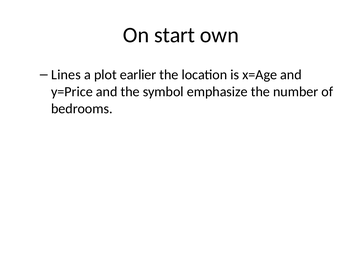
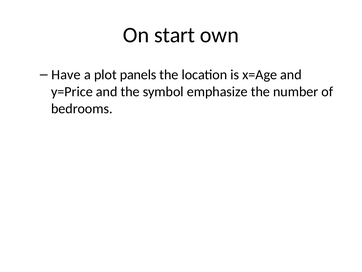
Lines: Lines -> Have
earlier: earlier -> panels
